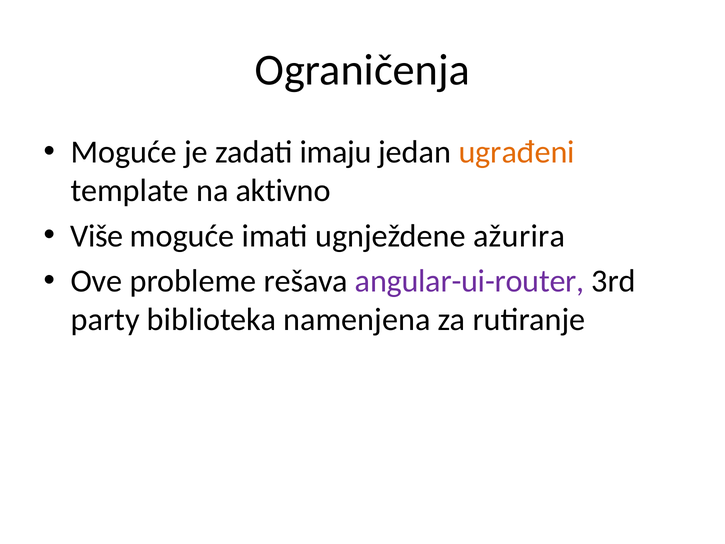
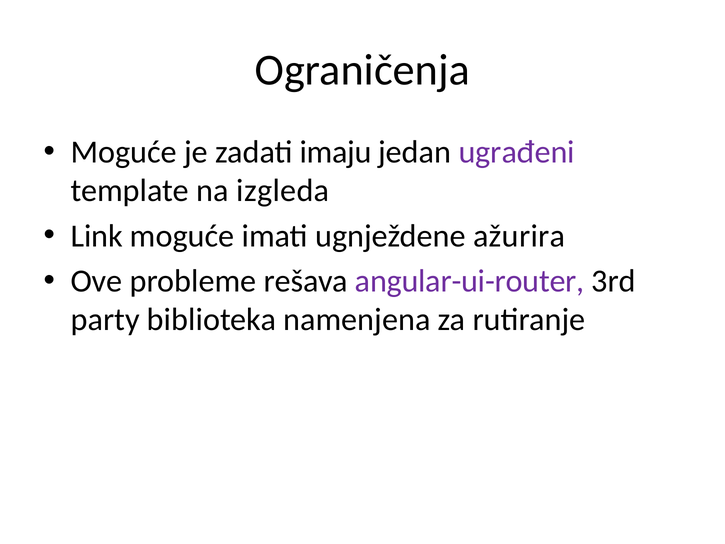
ugrađeni colour: orange -> purple
aktivno: aktivno -> izgleda
Više: Više -> Link
